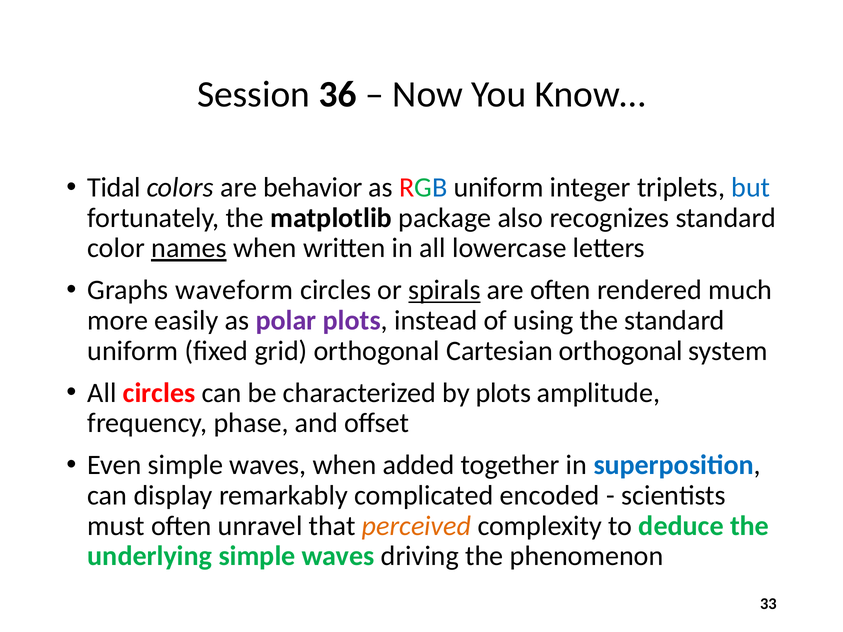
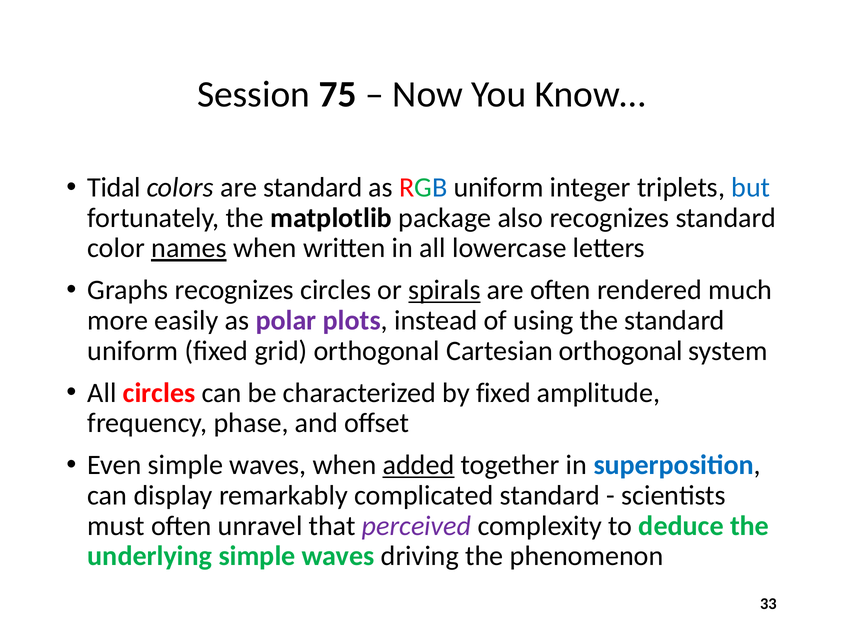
36: 36 -> 75
are behavior: behavior -> standard
Graphs waveform: waveform -> recognizes
by plots: plots -> fixed
added underline: none -> present
complicated encoded: encoded -> standard
perceived colour: orange -> purple
